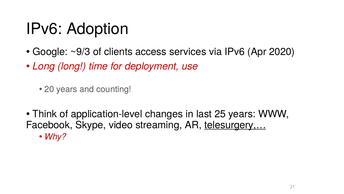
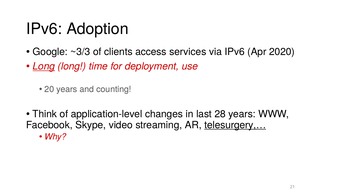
~9/3: ~9/3 -> ~3/3
Long at (44, 66) underline: none -> present
25: 25 -> 28
